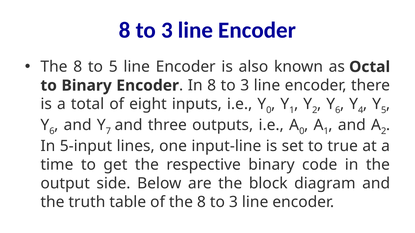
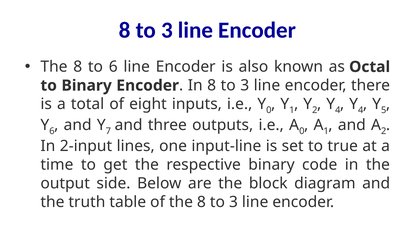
to 5: 5 -> 6
6 at (338, 110): 6 -> 4
5-input: 5-input -> 2-input
